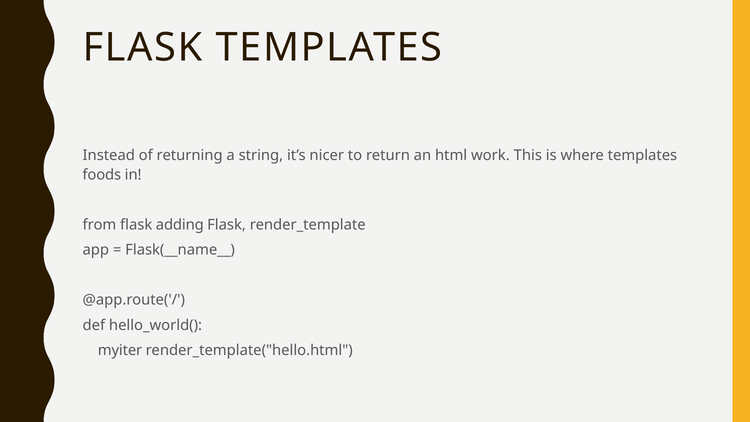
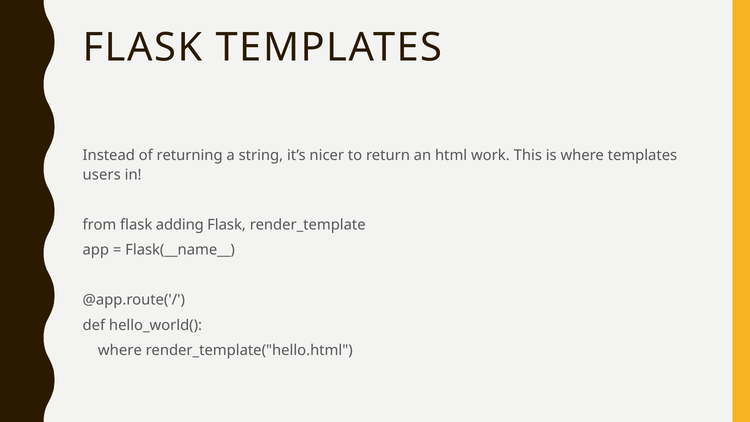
foods: foods -> users
myiter at (120, 350): myiter -> where
